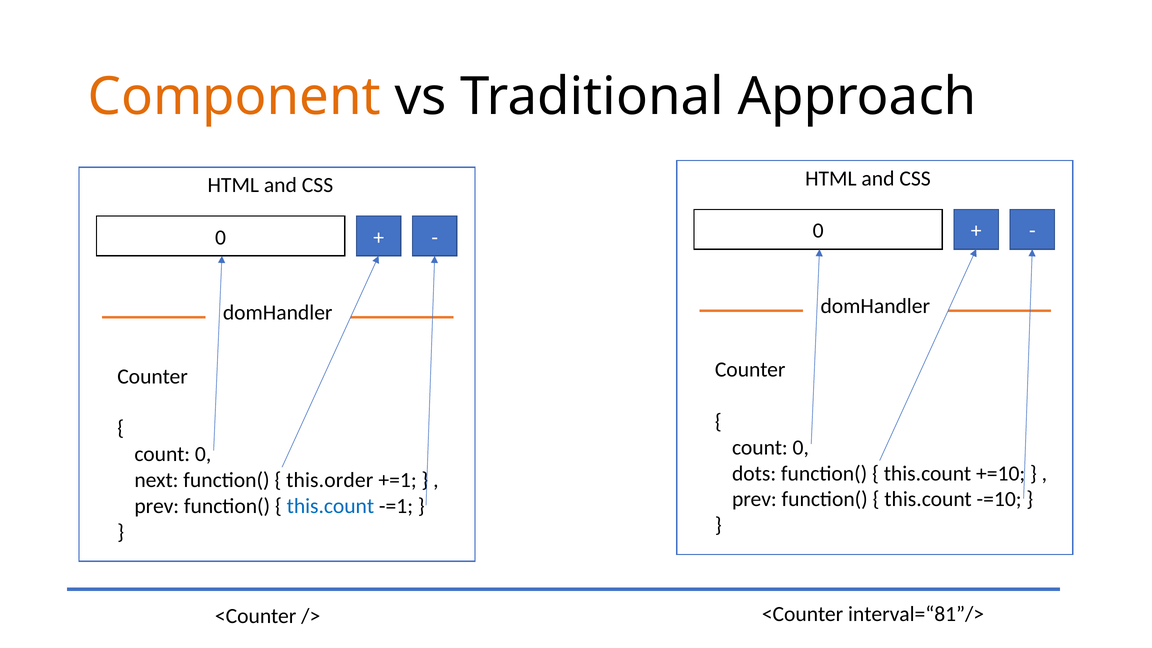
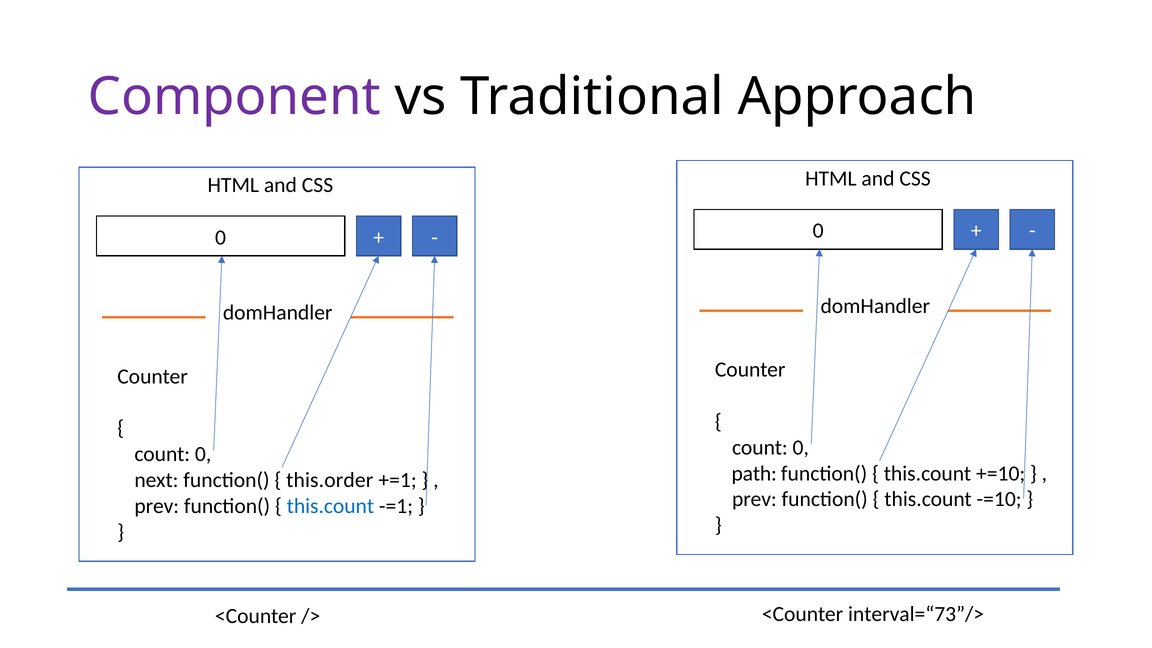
Component colour: orange -> purple
dots: dots -> path
interval=“81”/>: interval=“81”/> -> interval=“73”/>
